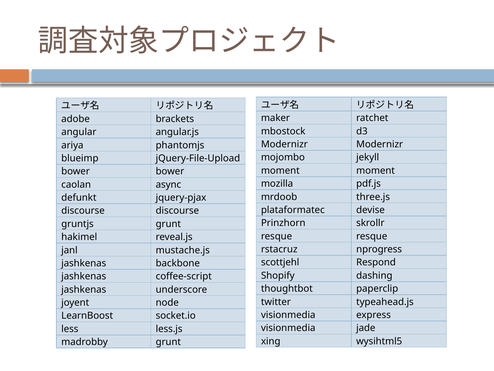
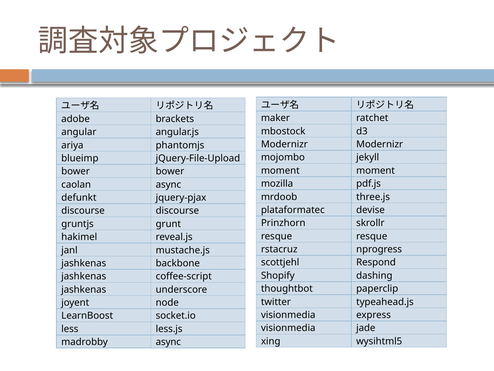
madrobby grunt: grunt -> async
